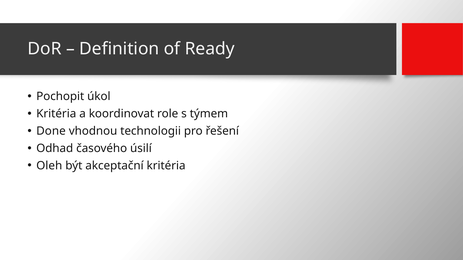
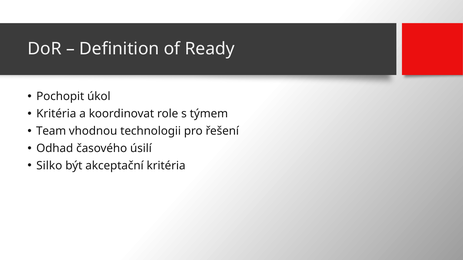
Done: Done -> Team
Oleh: Oleh -> Silko
